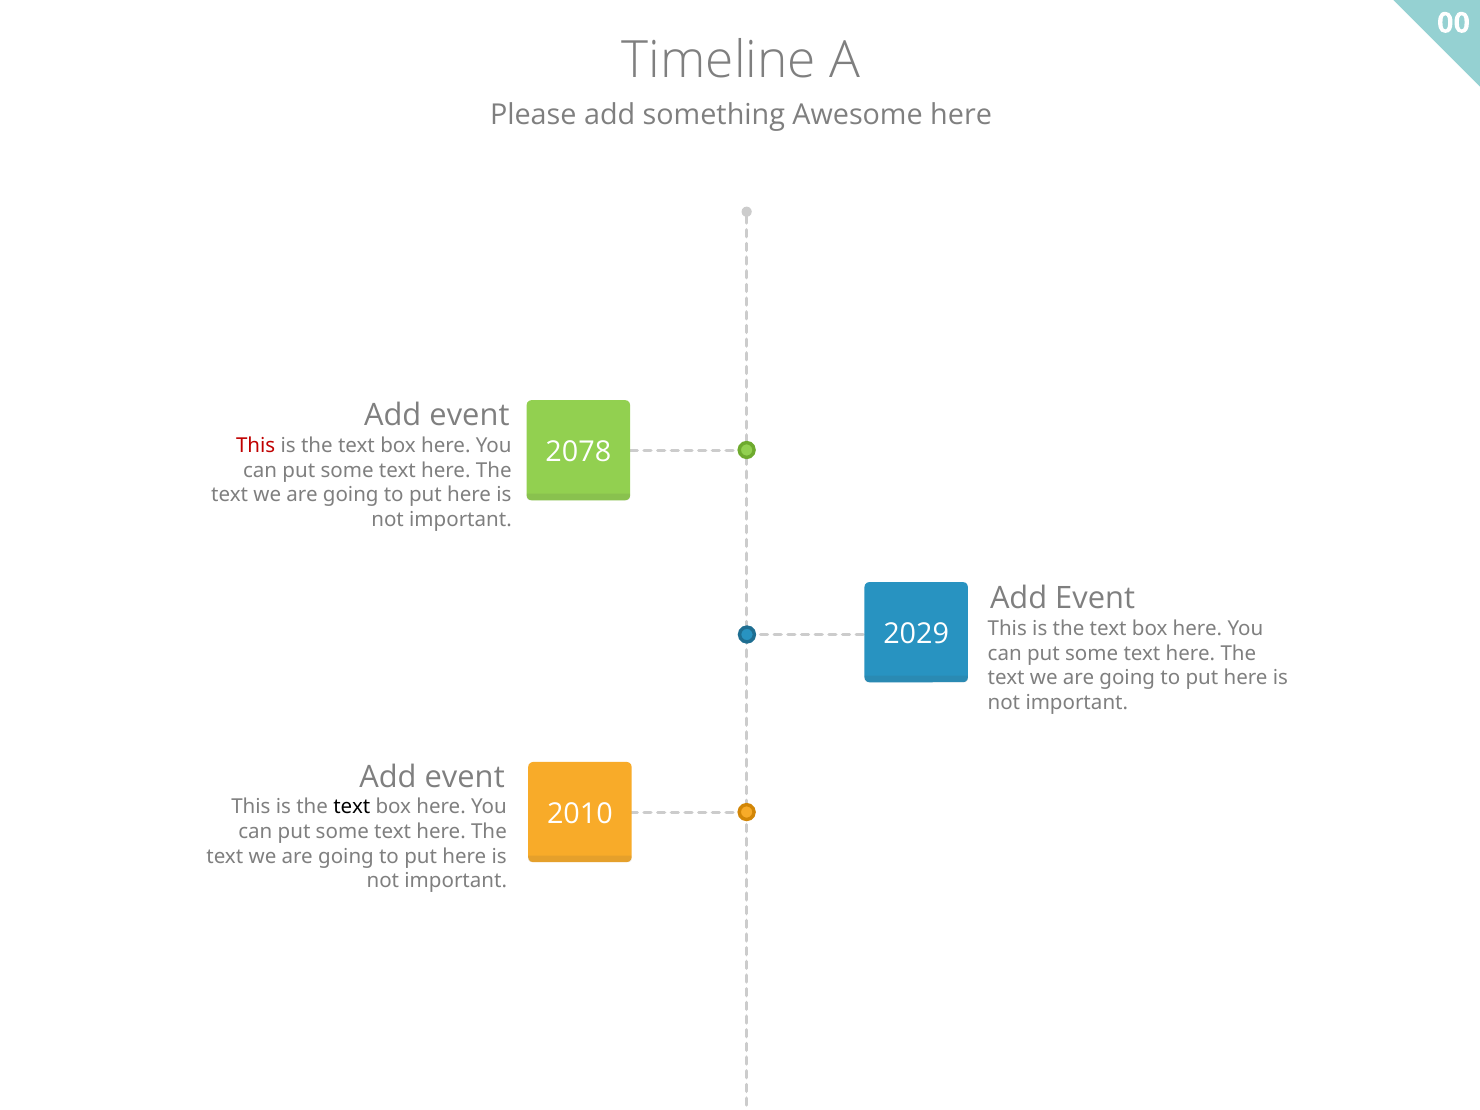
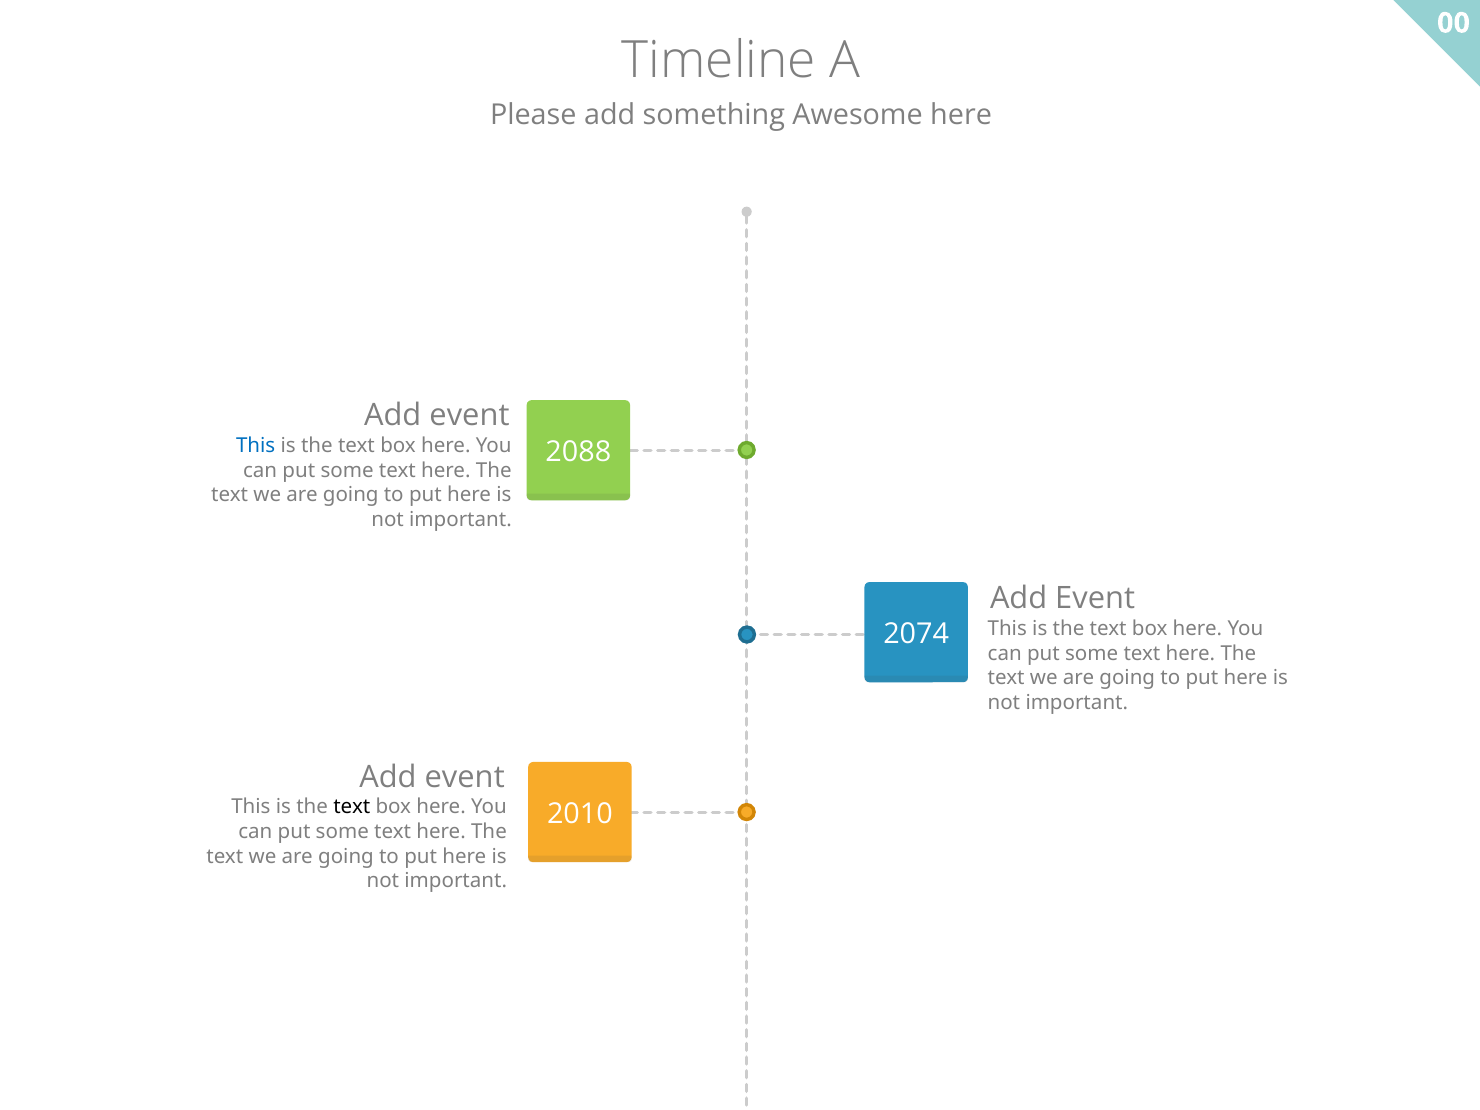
This at (256, 446) colour: red -> blue
2078: 2078 -> 2088
2029: 2029 -> 2074
